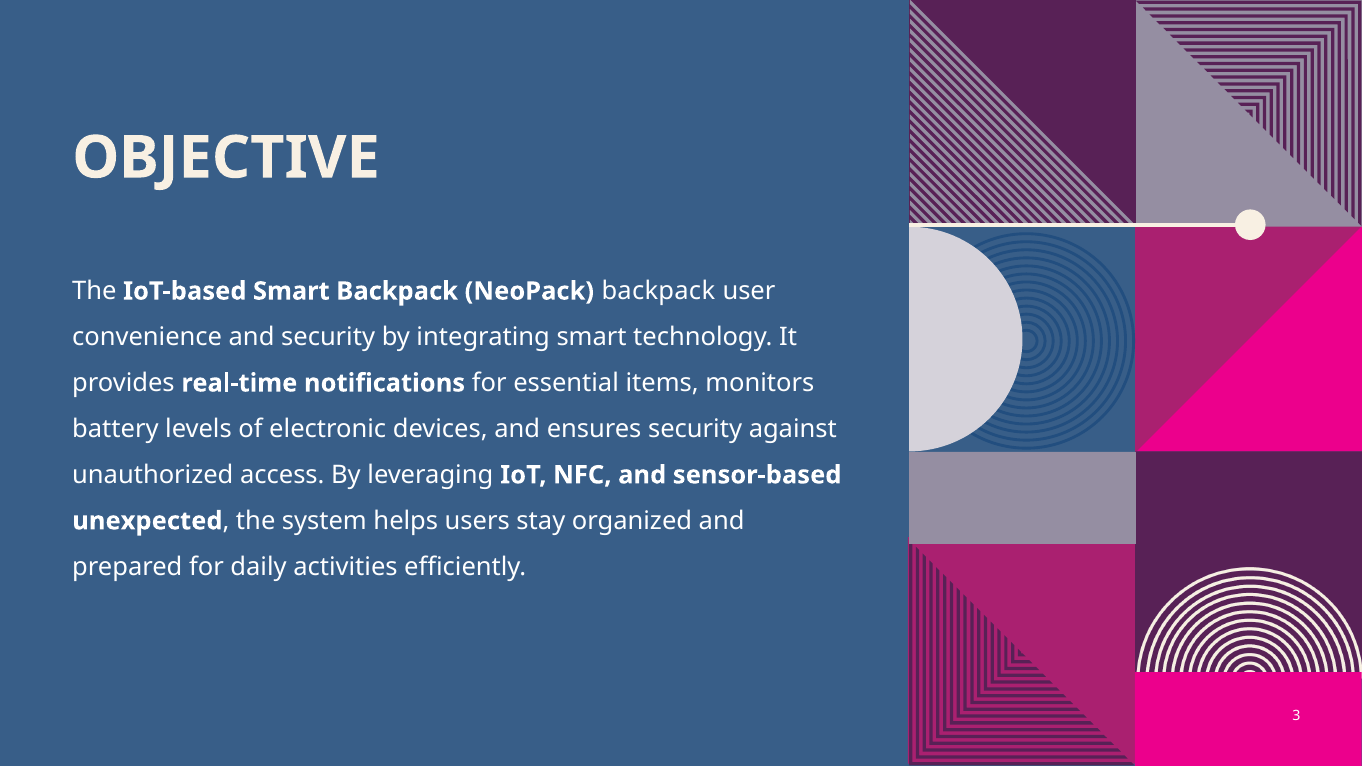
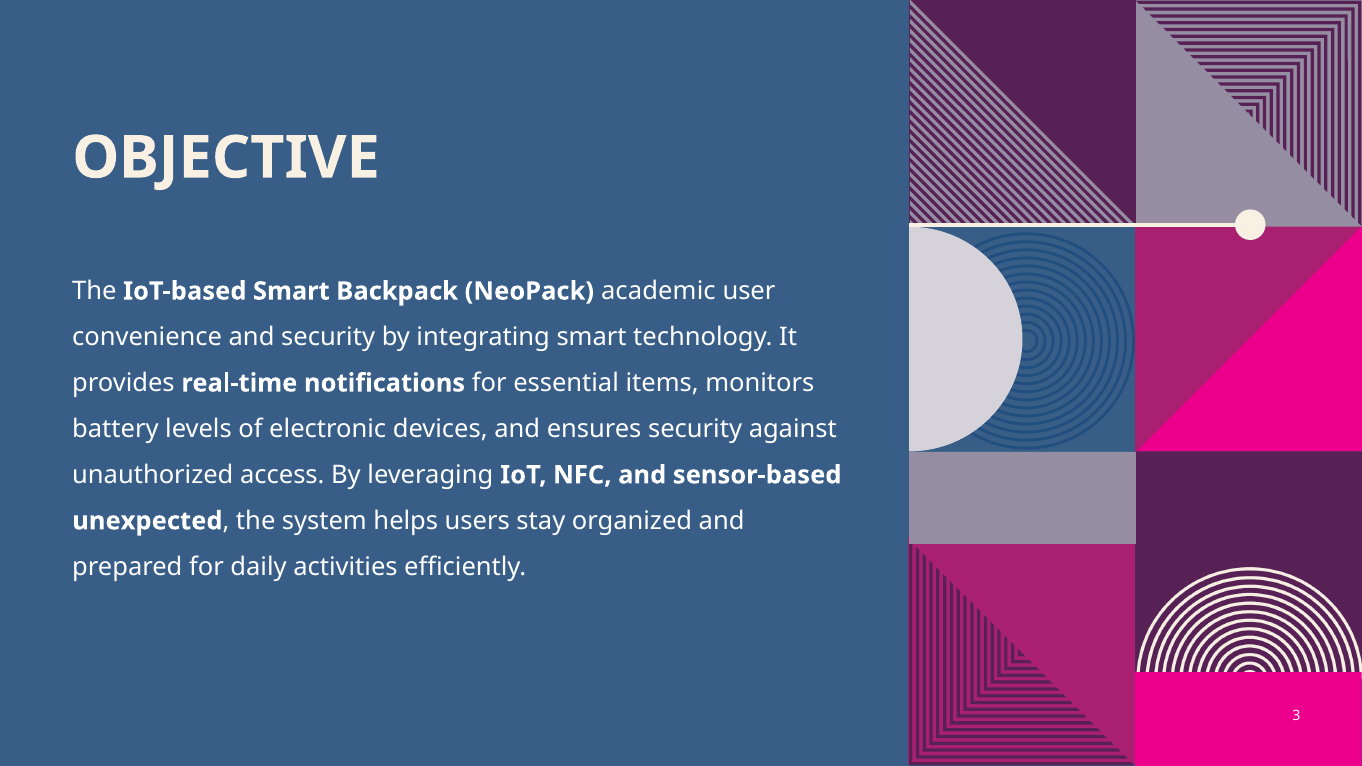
NeoPack backpack: backpack -> academic
